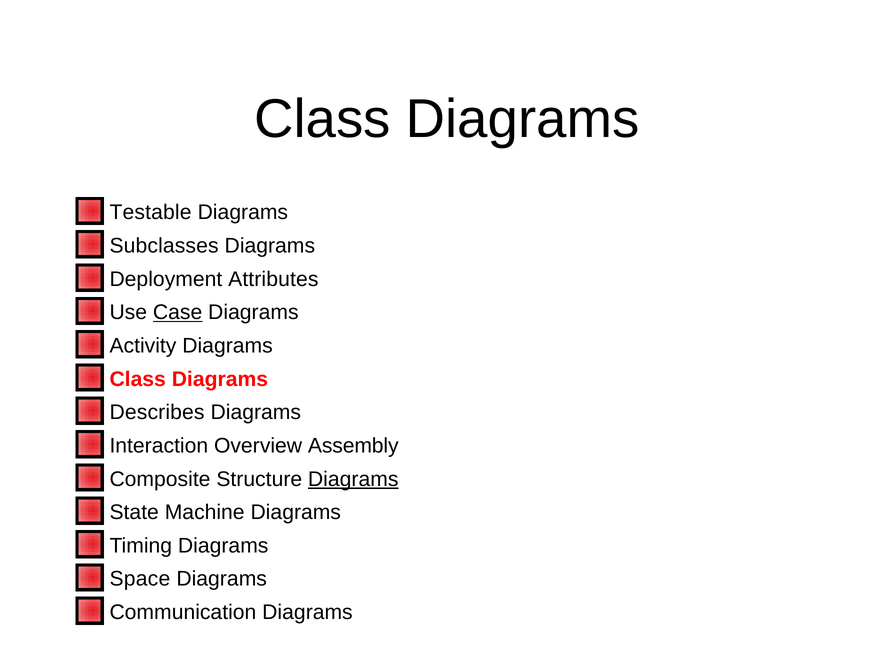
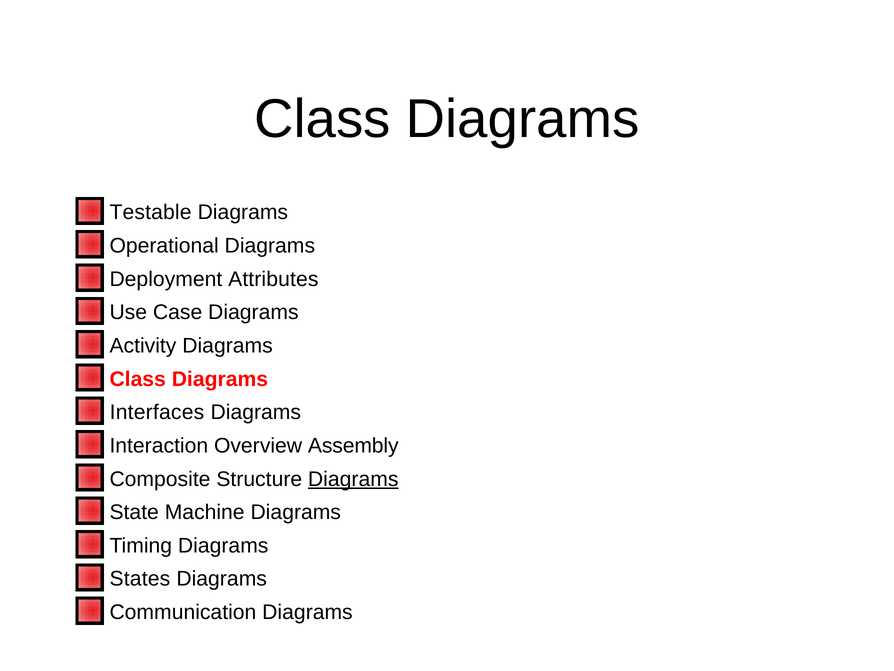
Subclasses: Subclasses -> Operational
Case underline: present -> none
Describes: Describes -> Interfaces
Space: Space -> States
